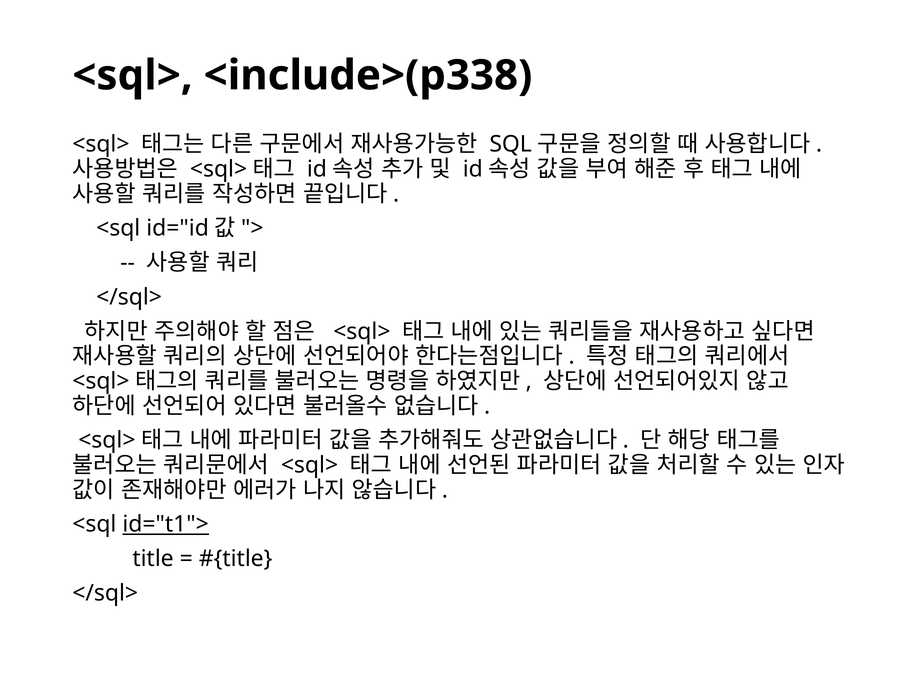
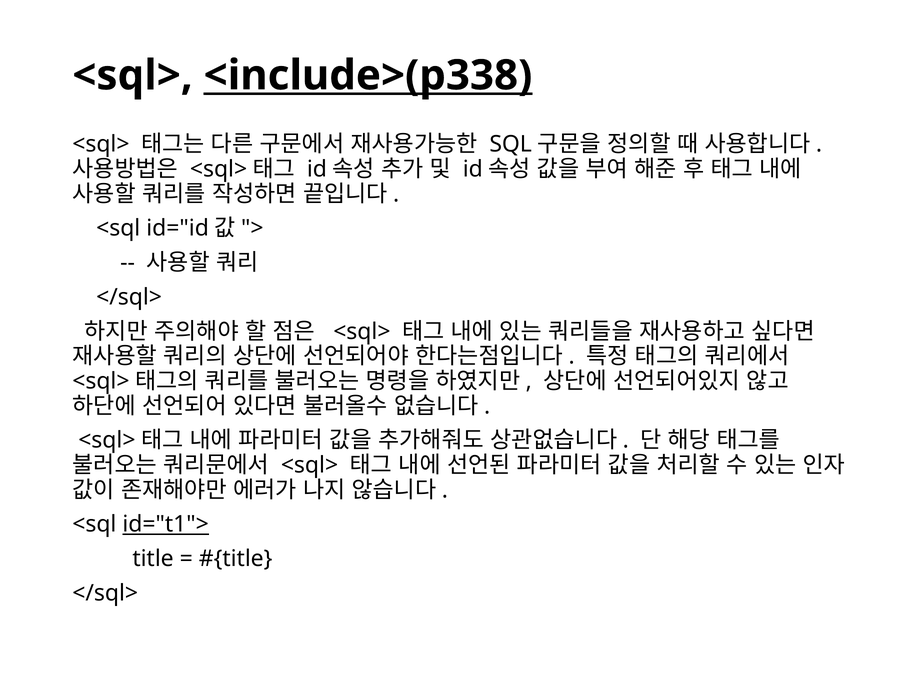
<include>(p338 underline: none -> present
